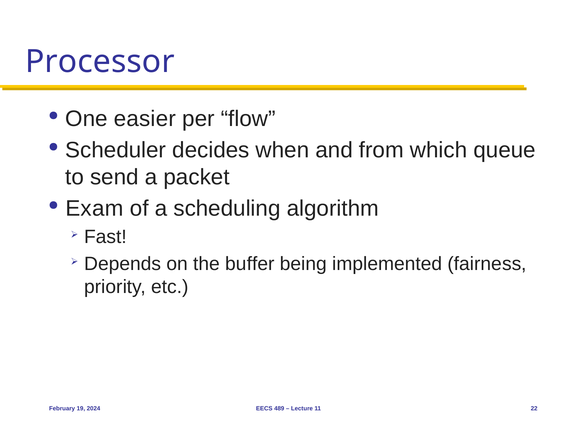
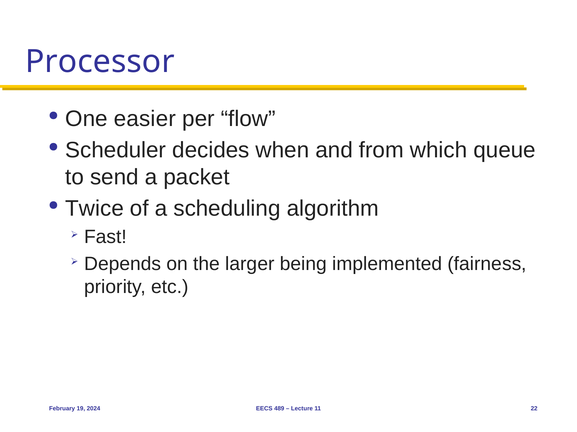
Exam: Exam -> Twice
buffer: buffer -> larger
